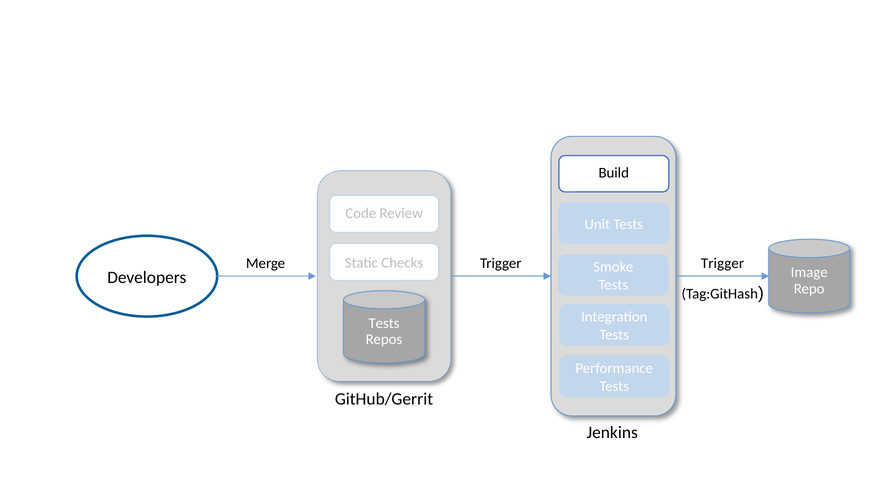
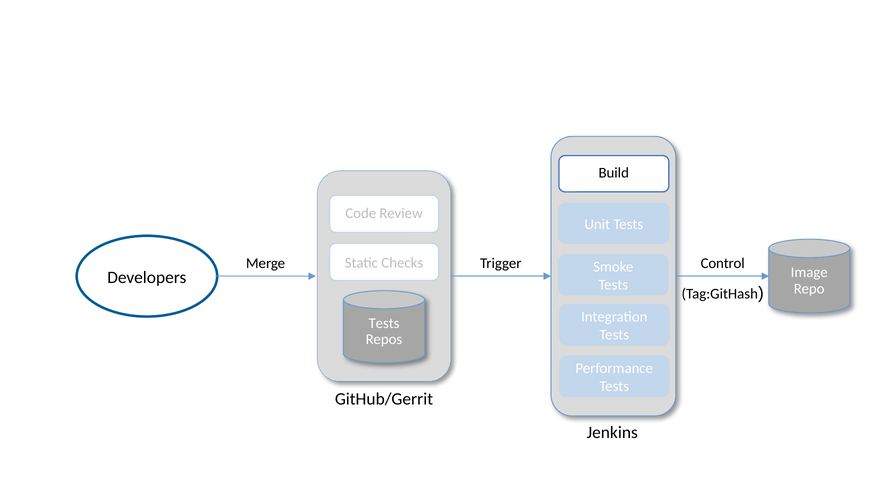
Trigger at (723, 264): Trigger -> Control
